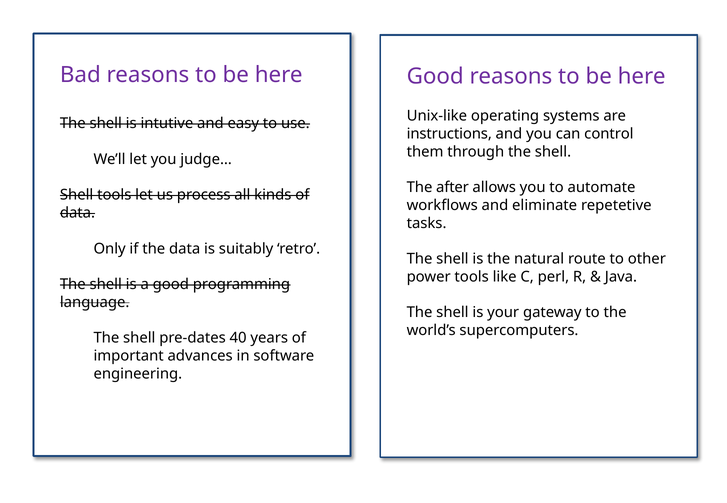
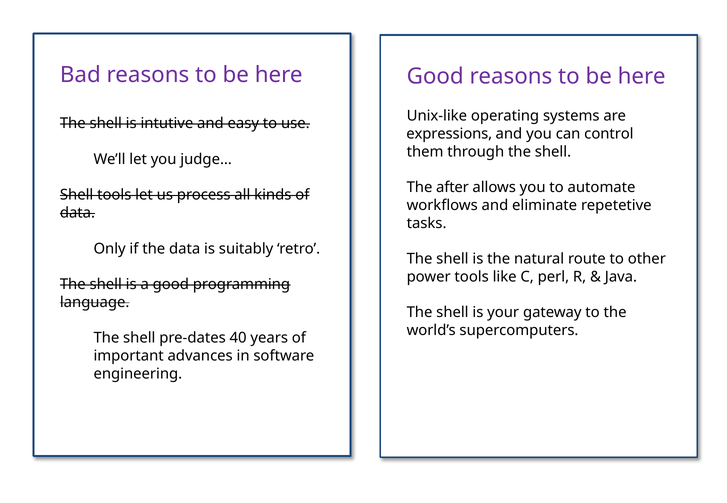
instructions: instructions -> expressions
